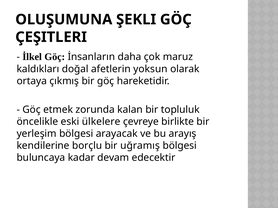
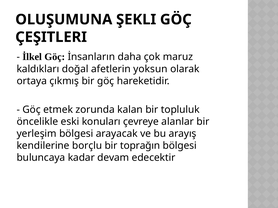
ülkelere: ülkelere -> konuları
birlikte: birlikte -> alanlar
uğramış: uğramış -> toprağın
